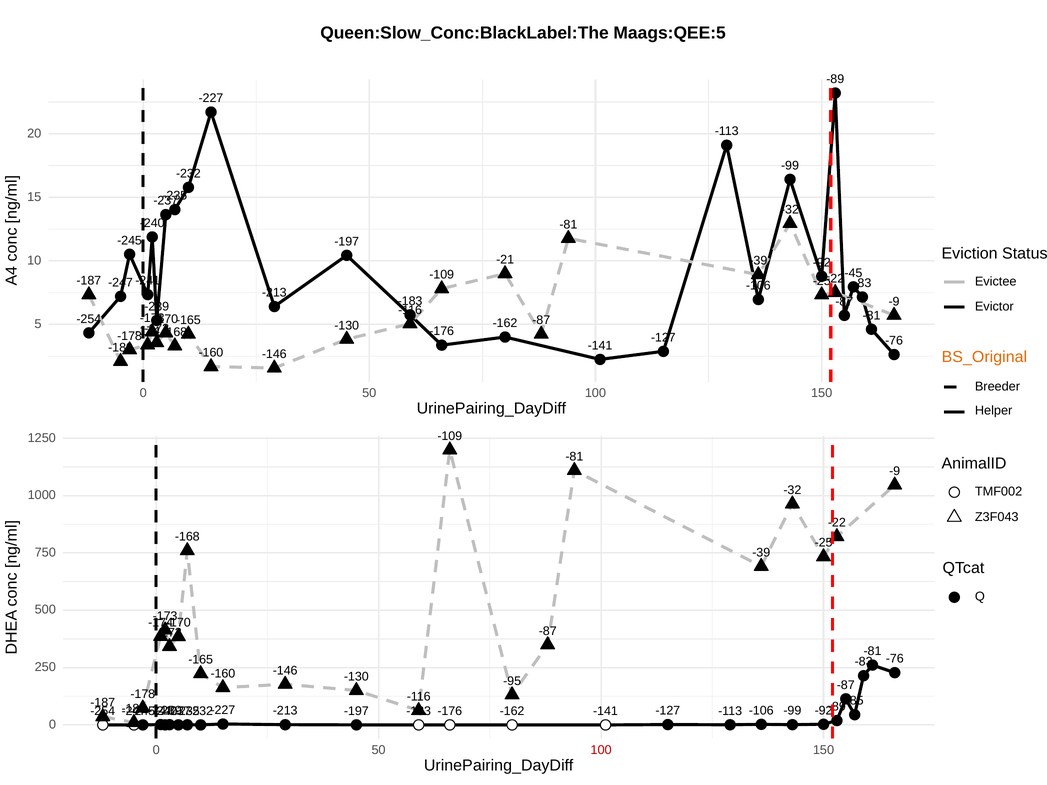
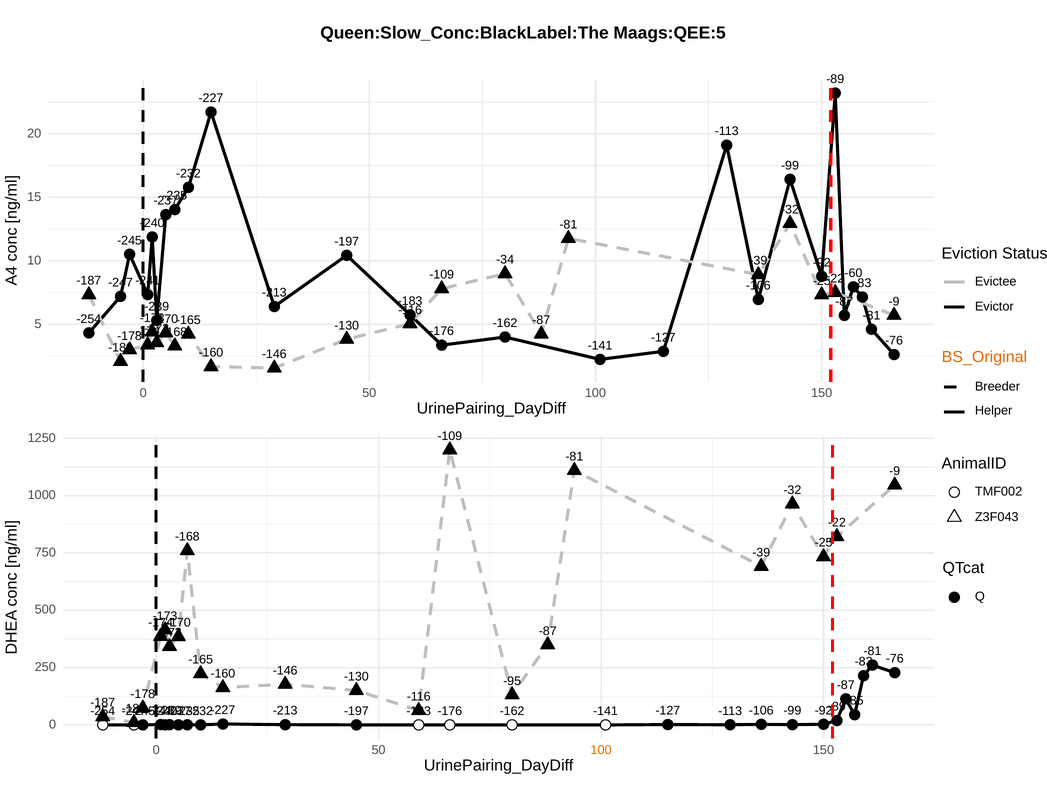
-21: -21 -> -34
-45: -45 -> -60
100 at (601, 750) colour: red -> orange
